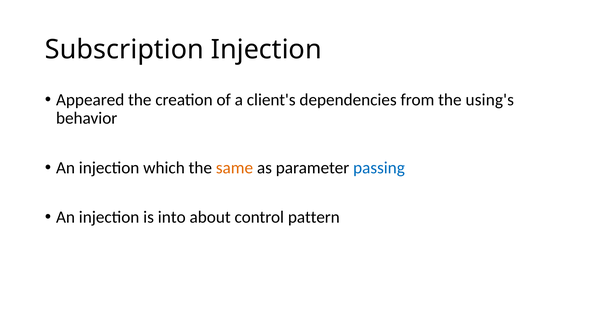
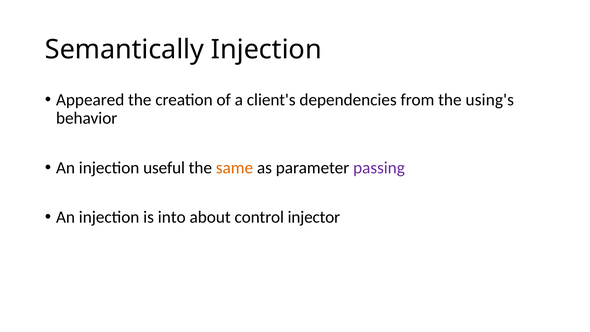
Subscription: Subscription -> Semantically
which: which -> useful
passing colour: blue -> purple
pattern: pattern -> injector
